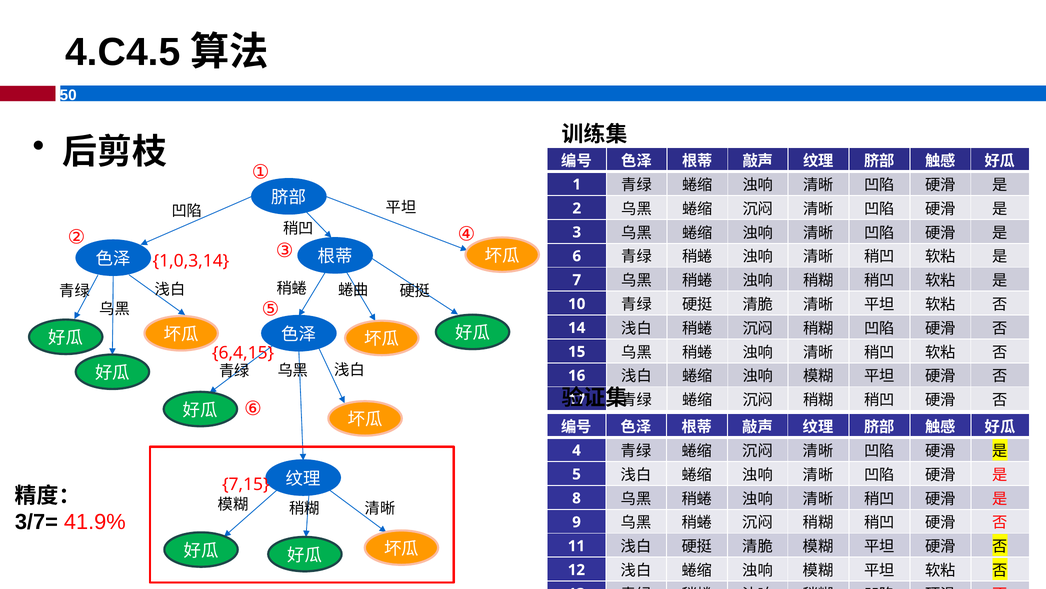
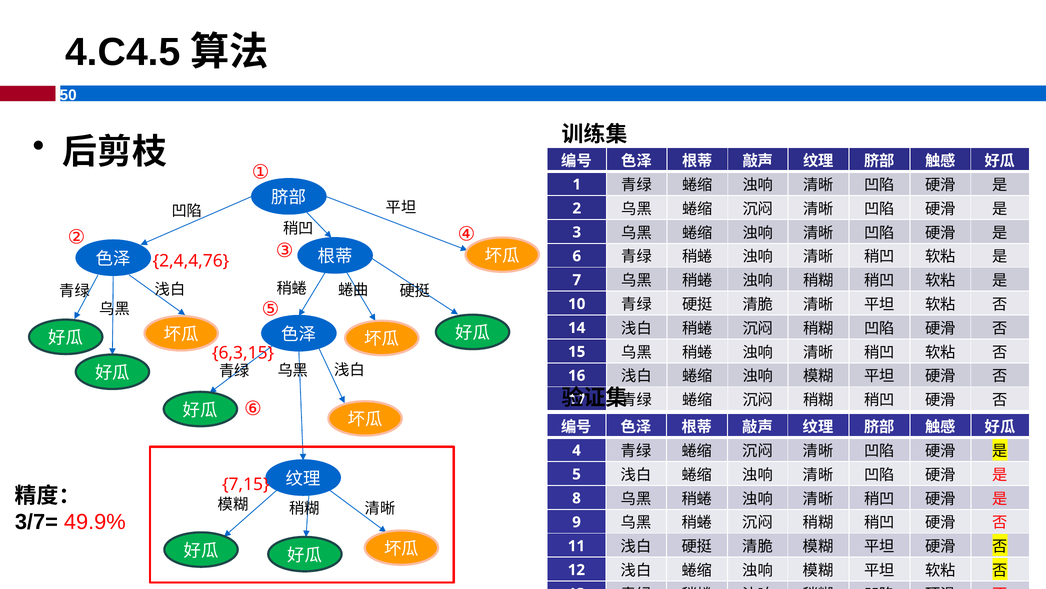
1,0,3,14: 1,0,3,14 -> 2,4,4,76
6,4,15: 6,4,15 -> 6,3,15
41.9%: 41.9% -> 49.9%
